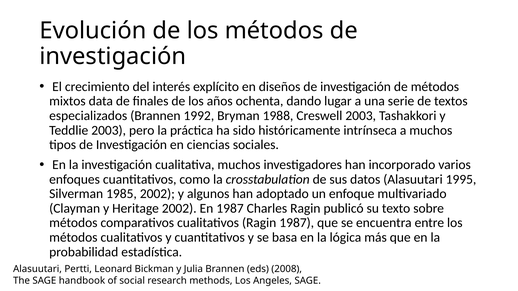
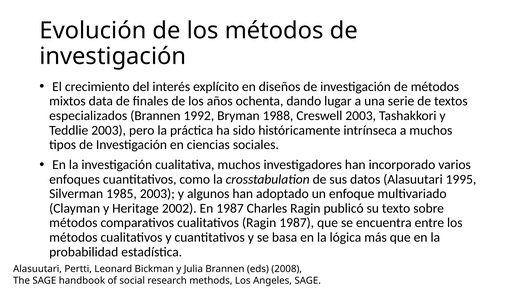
1985 2002: 2002 -> 2003
